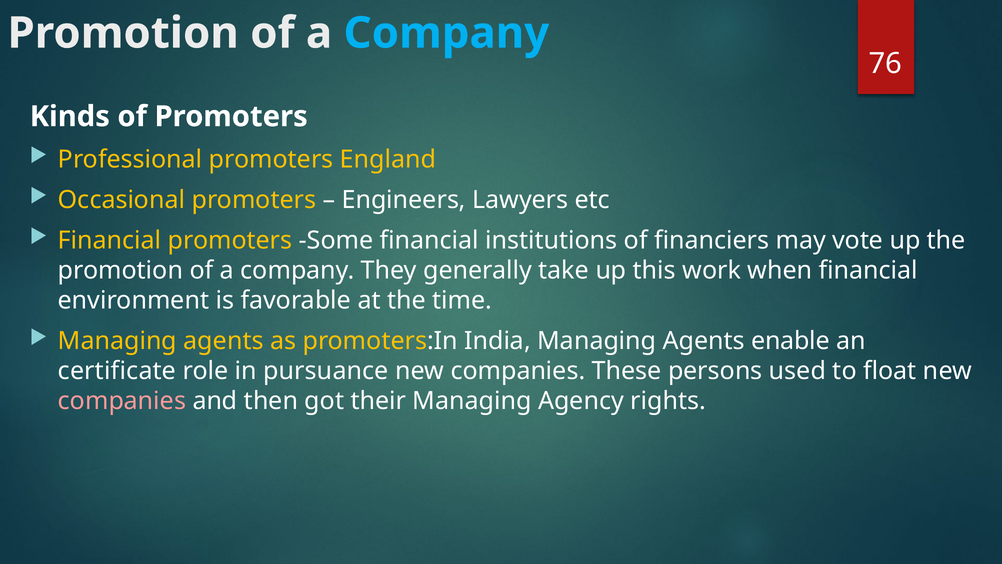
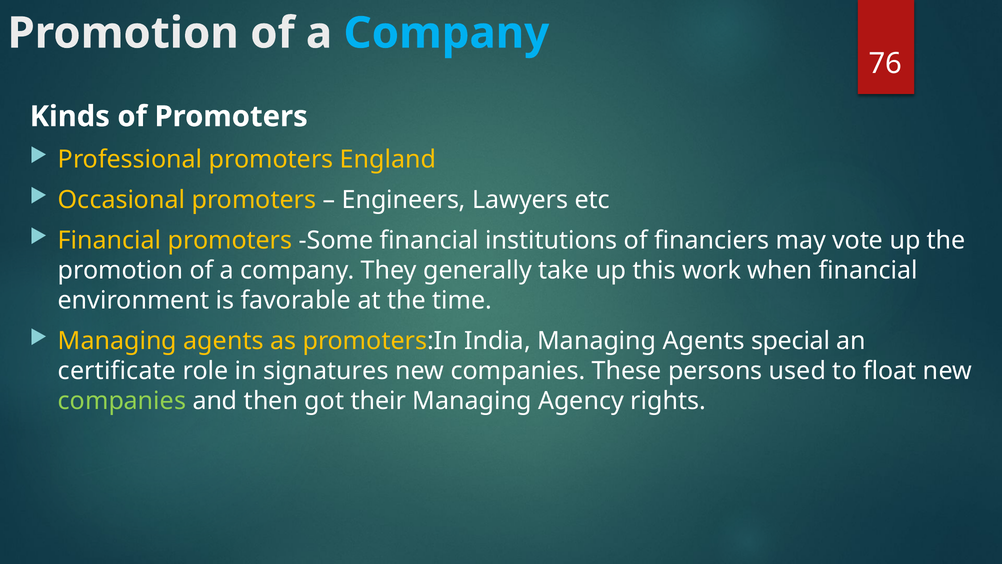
enable: enable -> special
pursuance: pursuance -> signatures
companies at (122, 401) colour: pink -> light green
